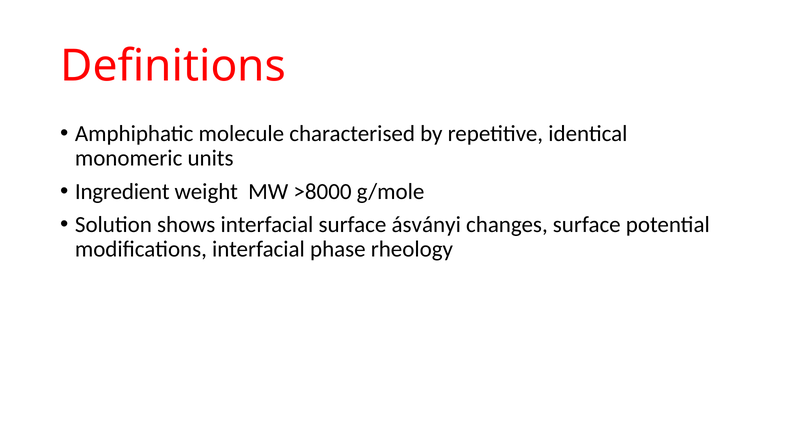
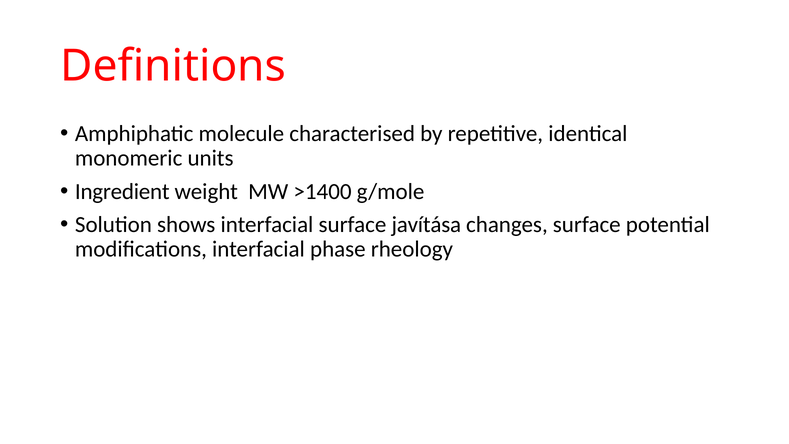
>8000: >8000 -> >1400
ásványi: ásványi -> javítása
